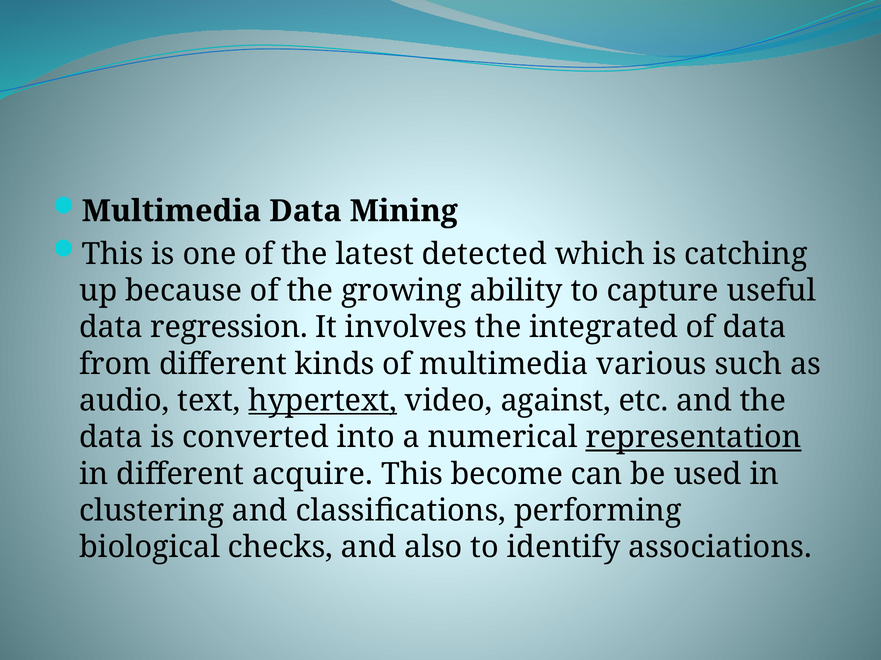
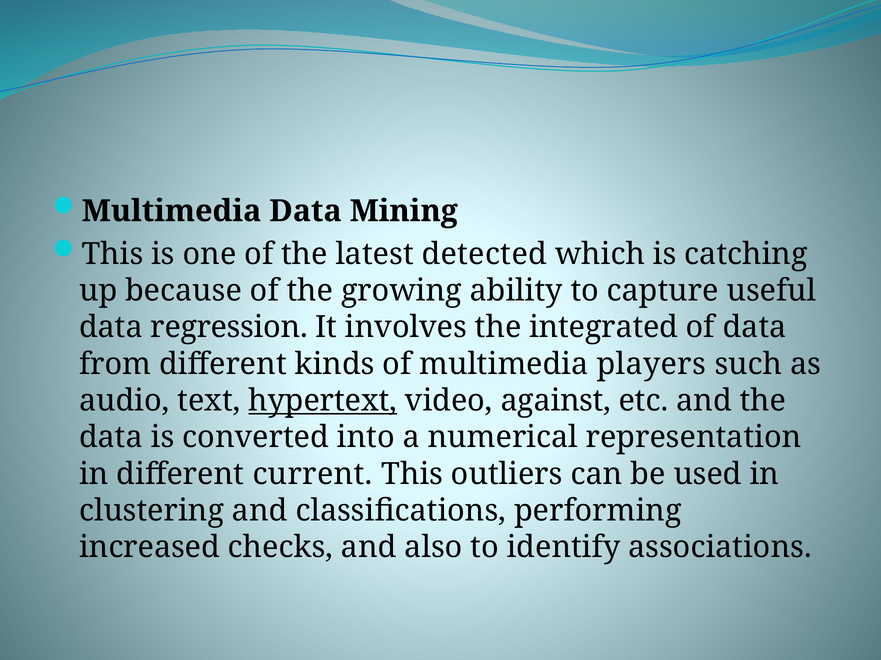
various: various -> players
representation underline: present -> none
acquire: acquire -> current
become: become -> outliers
biological: biological -> increased
